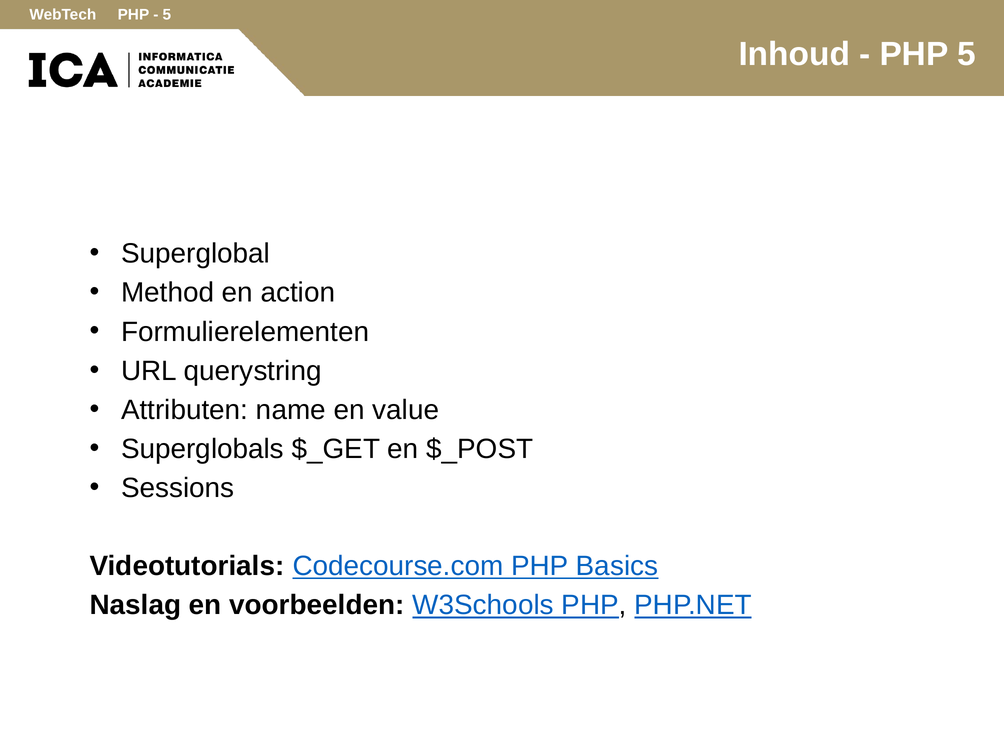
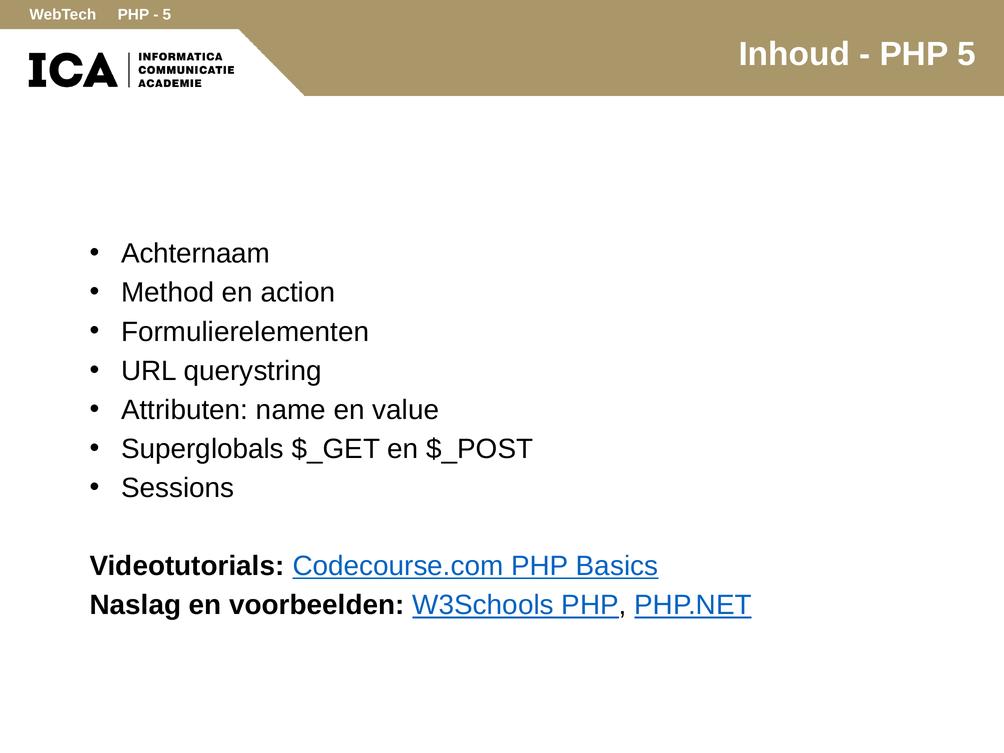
Superglobal: Superglobal -> Achternaam
